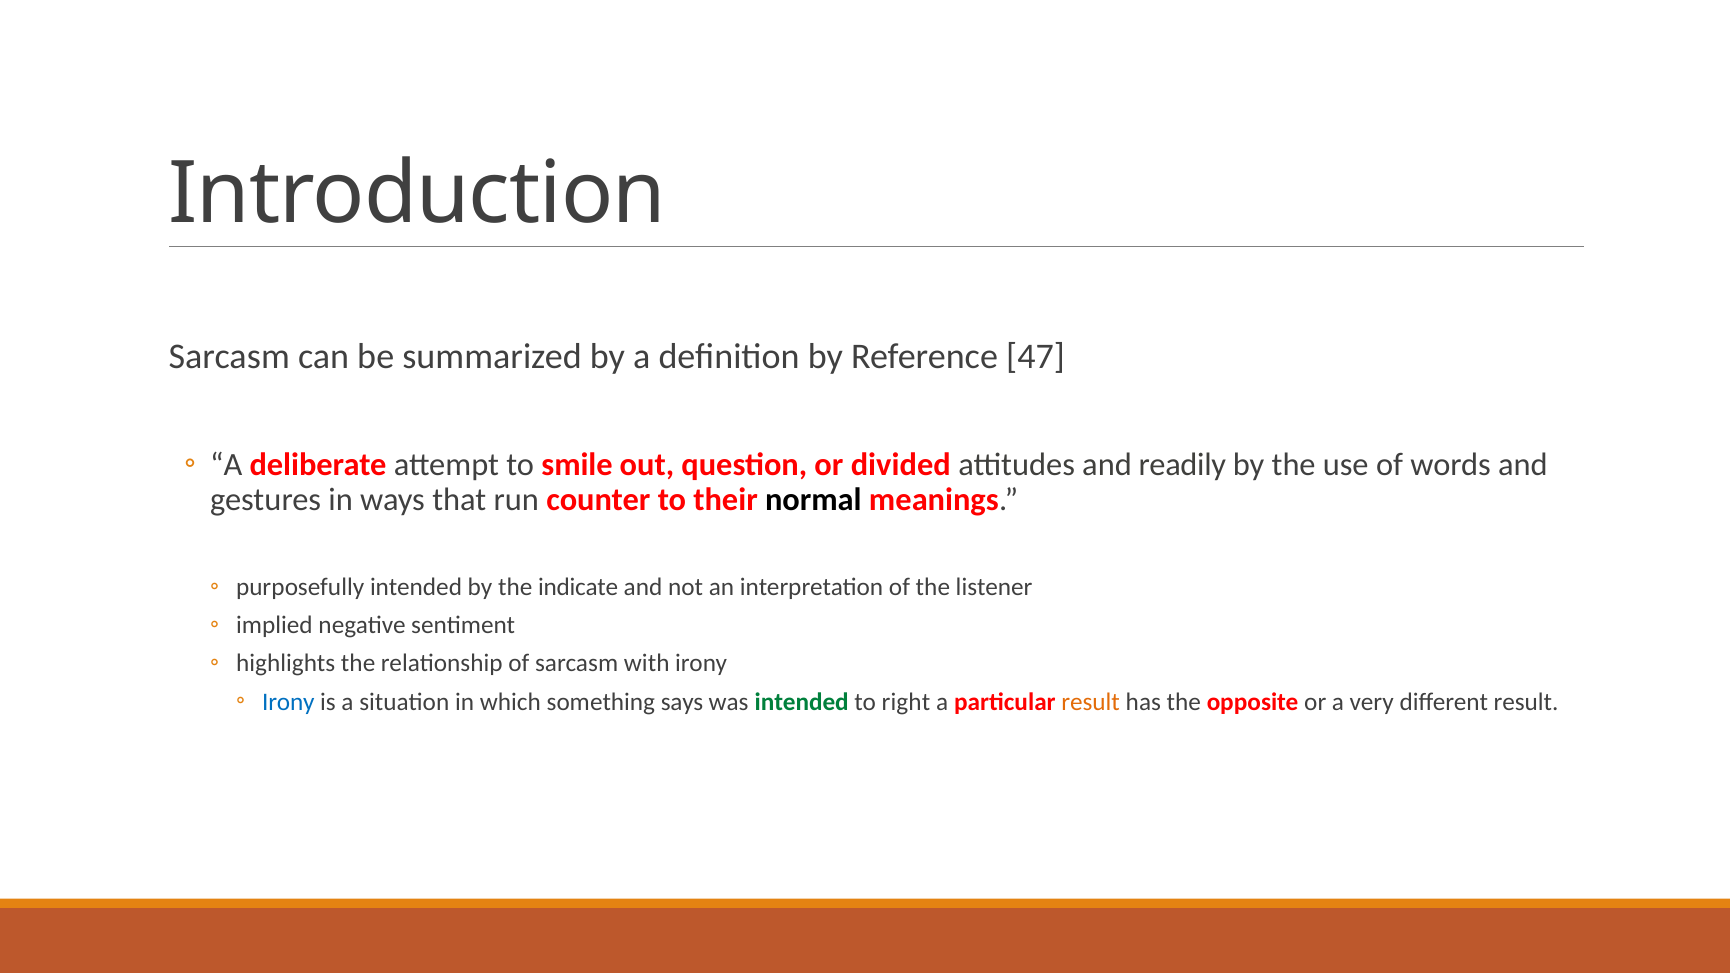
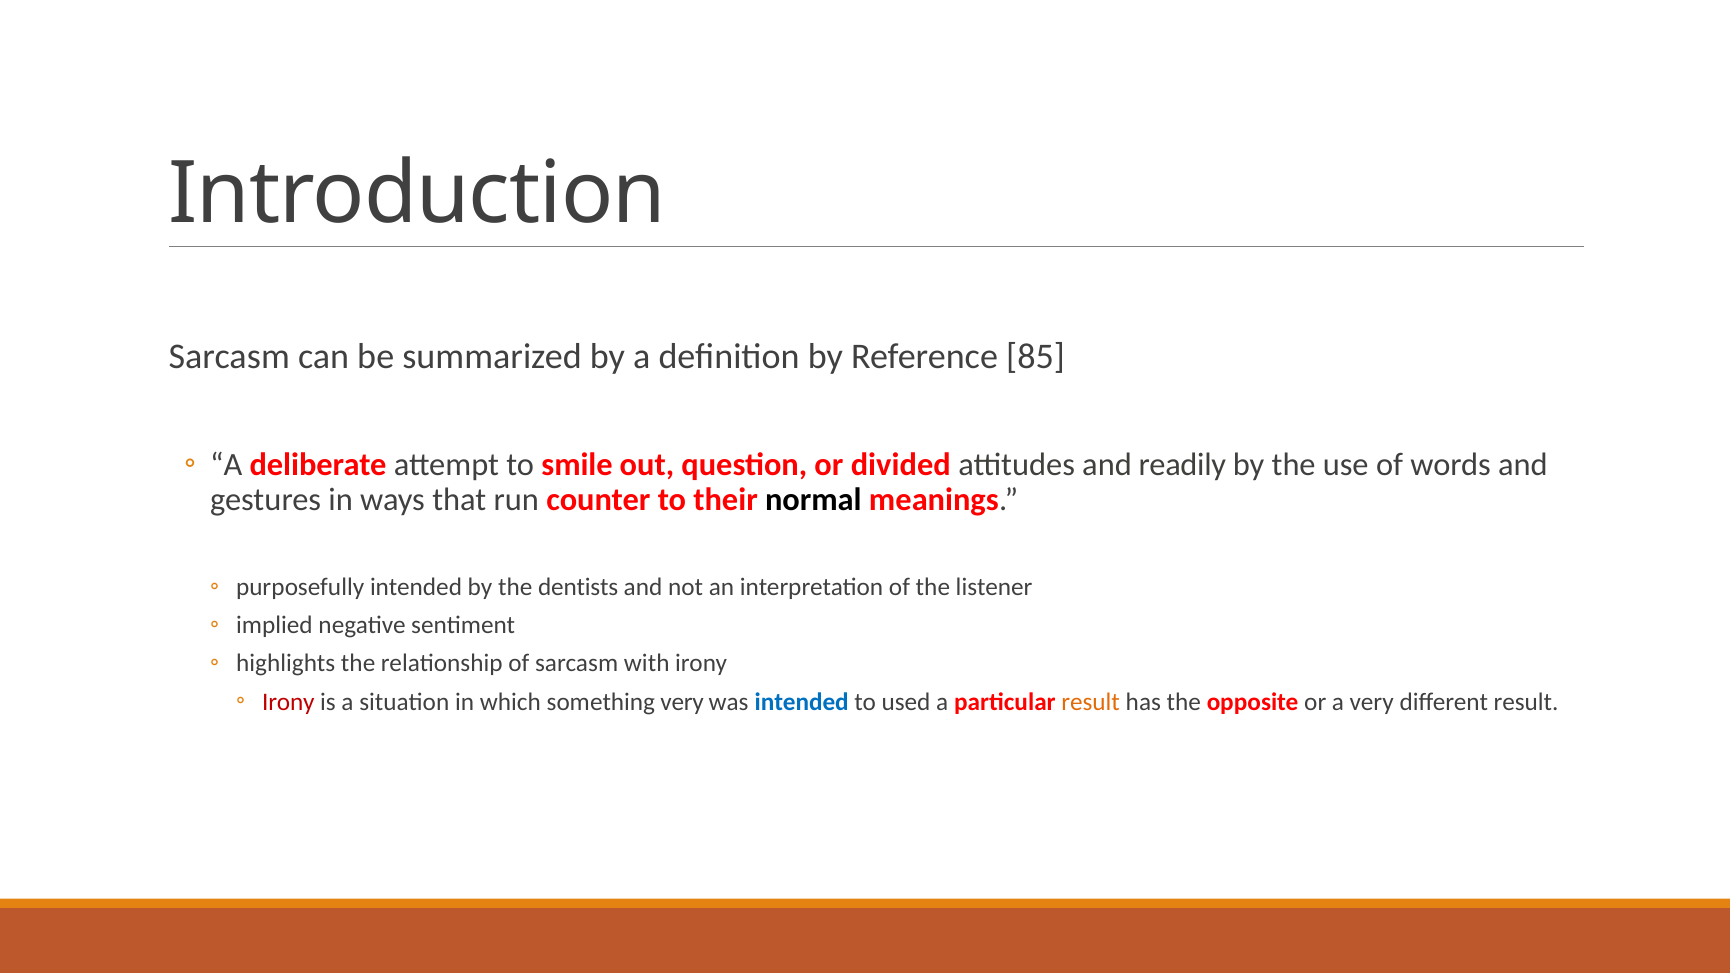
47: 47 -> 85
indicate: indicate -> dentists
Irony at (288, 702) colour: blue -> red
something says: says -> very
intended at (802, 702) colour: green -> blue
right: right -> used
